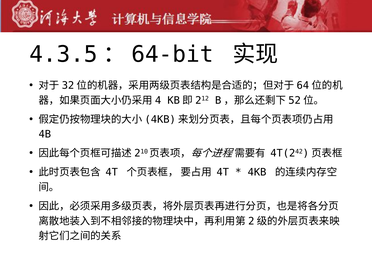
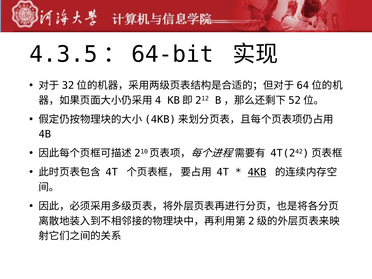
4KB underline: none -> present
